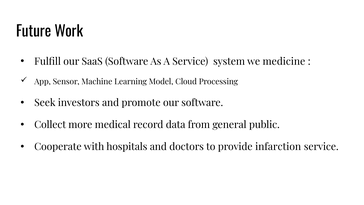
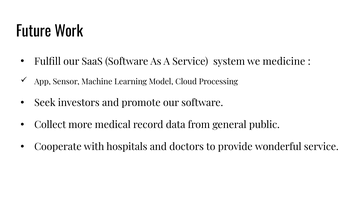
infarction: infarction -> wonderful
